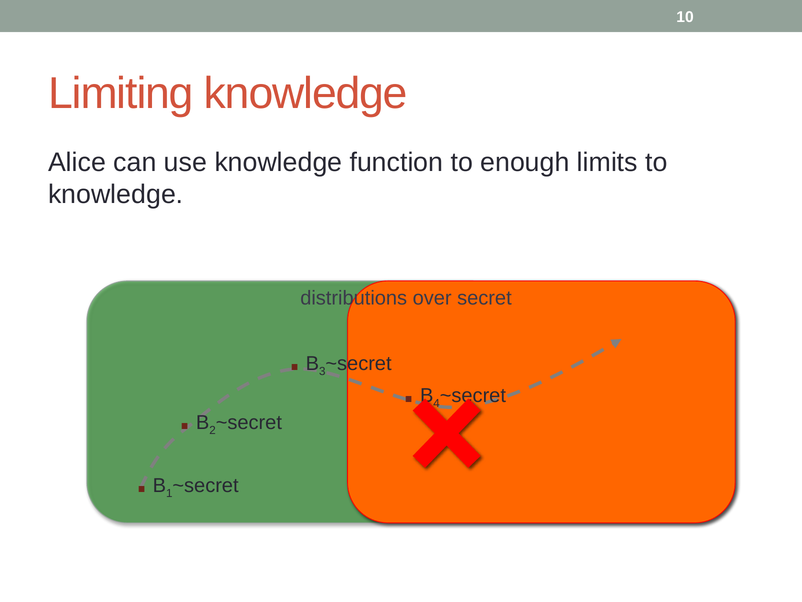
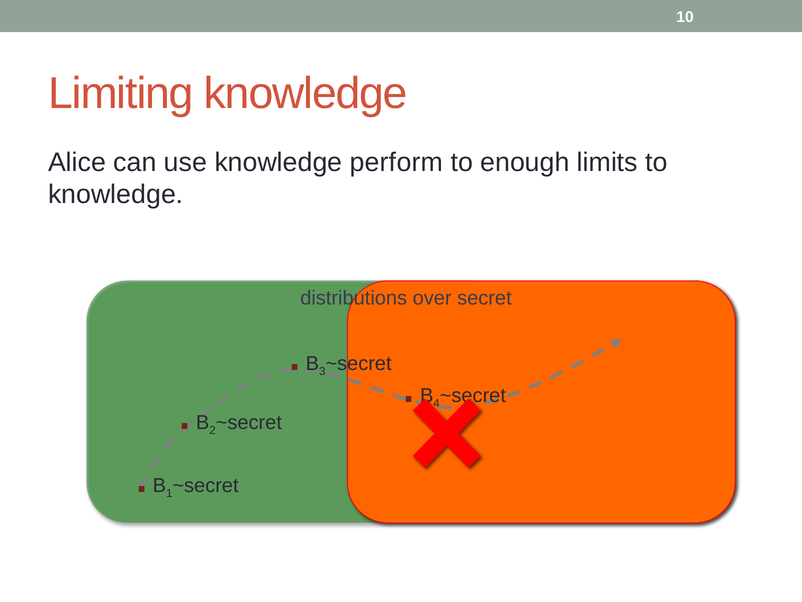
function: function -> perform
